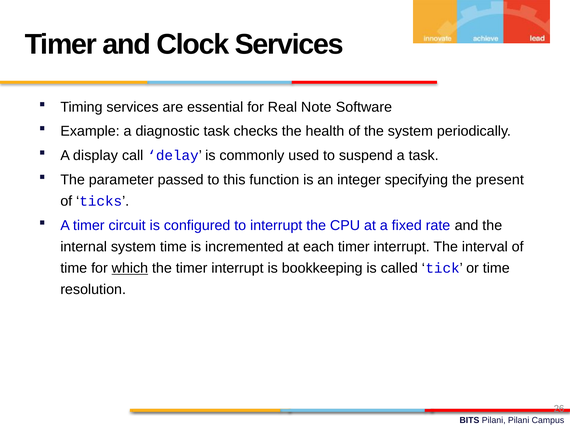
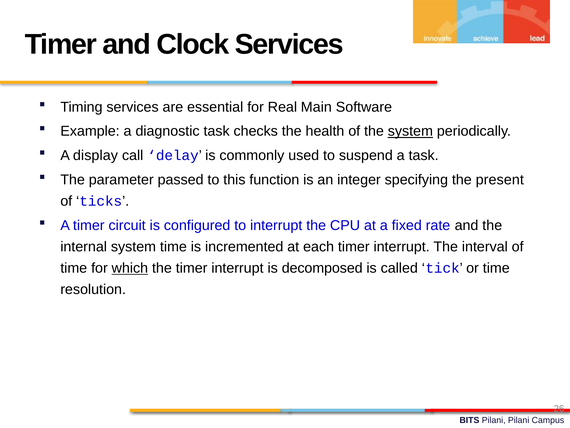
Note: Note -> Main
system at (410, 131) underline: none -> present
bookkeeping: bookkeeping -> decomposed
